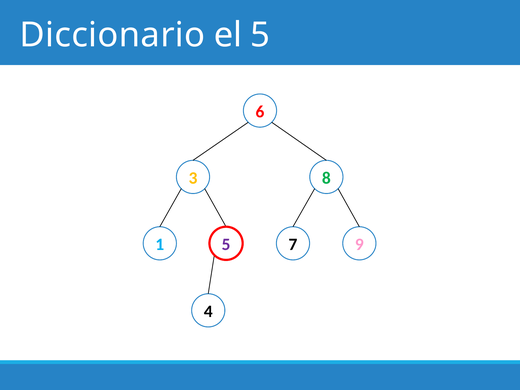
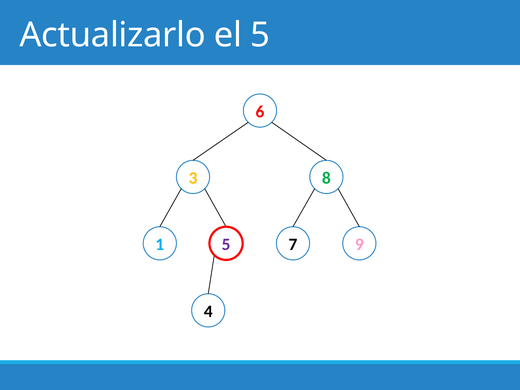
Diccionario: Diccionario -> Actualizarlo
